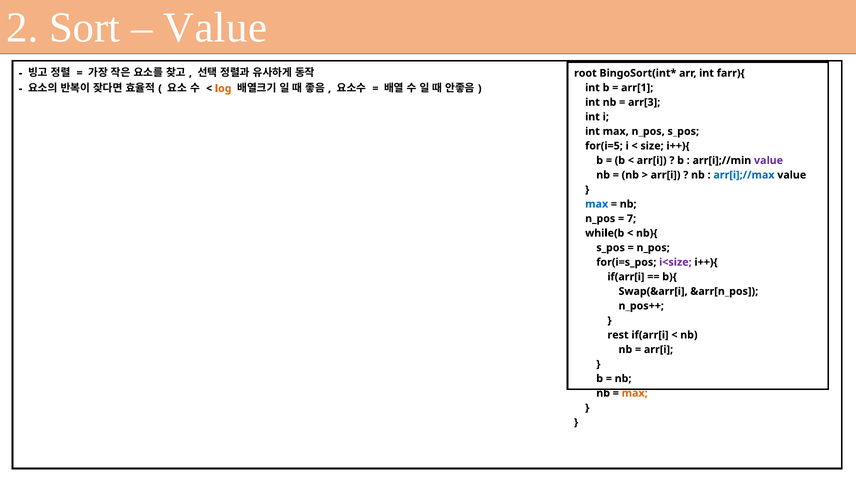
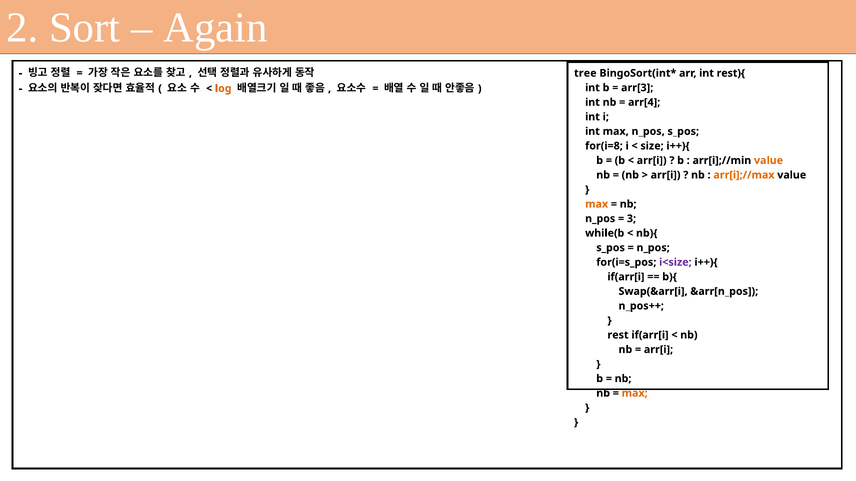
Value at (215, 28): Value -> Again
root: root -> tree
farr){: farr){ -> rest){
arr[1: arr[1 -> arr[3
arr[3: arr[3 -> arr[4
for(i=5: for(i=5 -> for(i=8
value at (768, 161) colour: purple -> orange
arr[i];//max colour: blue -> orange
max at (597, 204) colour: blue -> orange
7: 7 -> 3
